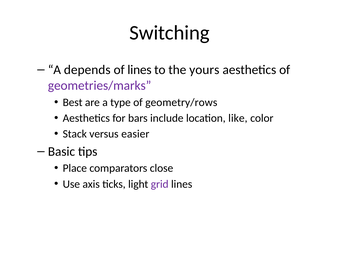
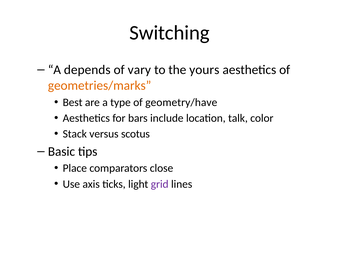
of lines: lines -> vary
geometries/marks colour: purple -> orange
geometry/rows: geometry/rows -> geometry/have
like: like -> talk
easier: easier -> scotus
